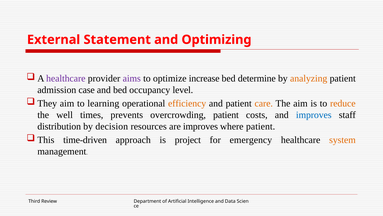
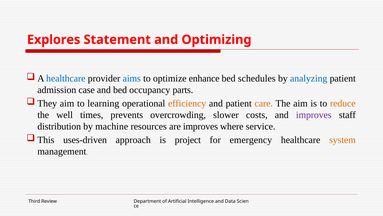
External: External -> Explores
healthcare at (66, 78) colour: purple -> blue
aims colour: purple -> blue
increase: increase -> enhance
determine: determine -> schedules
analyzing colour: orange -> blue
level: level -> parts
overcrowding patient: patient -> slower
improves at (314, 115) colour: blue -> purple
decision: decision -> machine
where patient: patient -> service
time-driven: time-driven -> uses-driven
